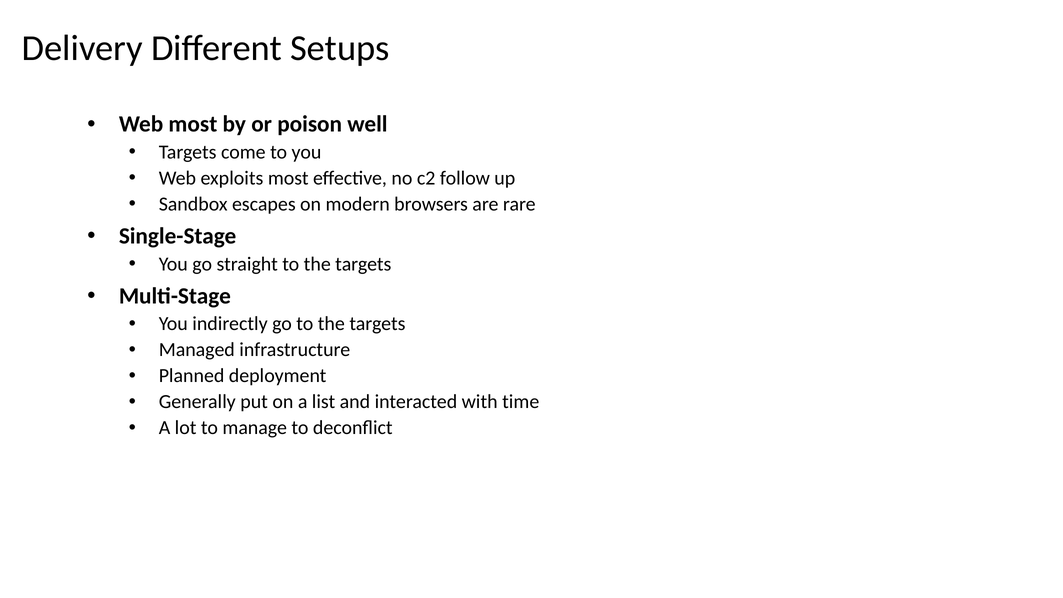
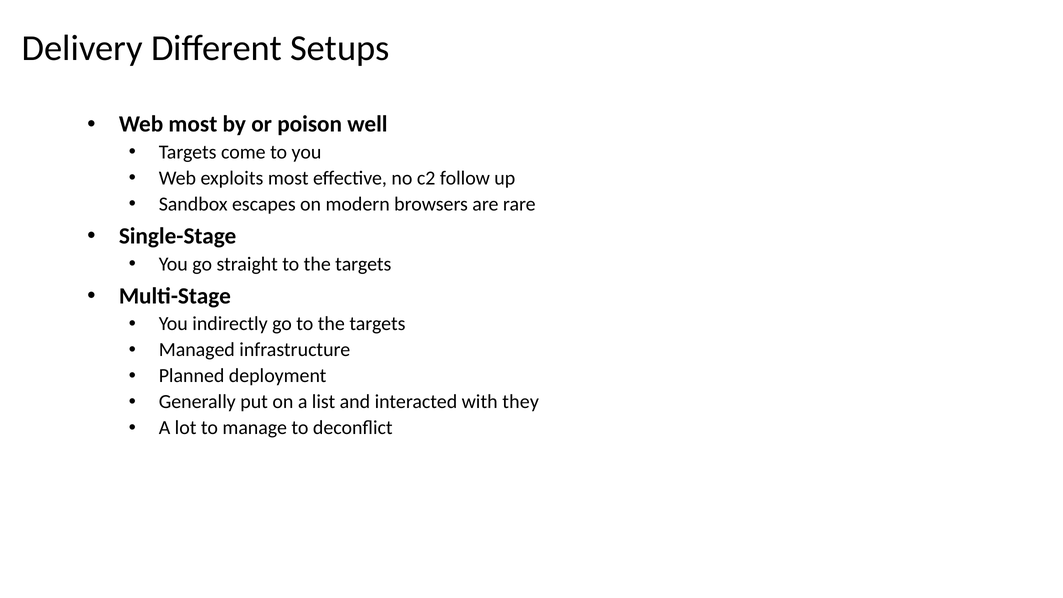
time: time -> they
